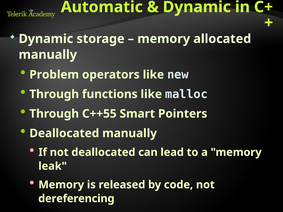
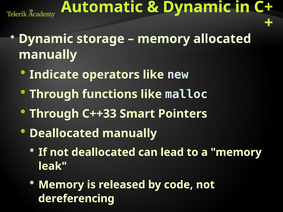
Problem: Problem -> Indicate
C++55: C++55 -> C++33
